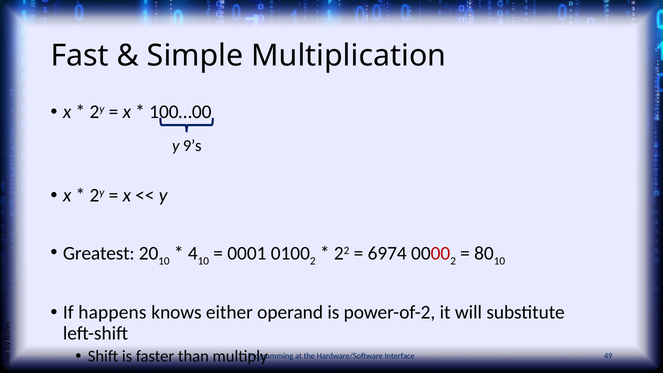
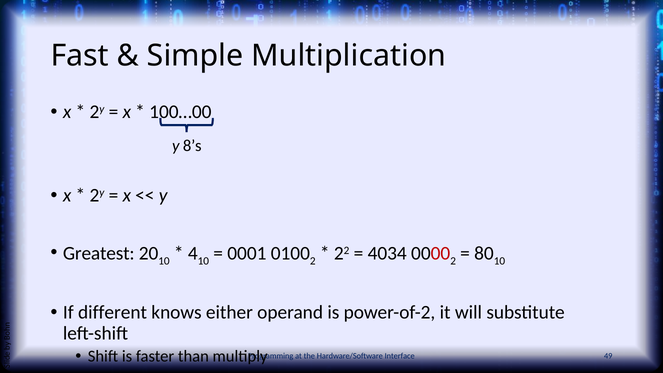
9’s: 9’s -> 8’s
6974: 6974 -> 4034
happens: happens -> different
